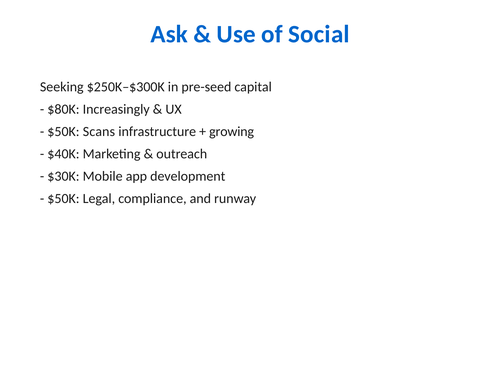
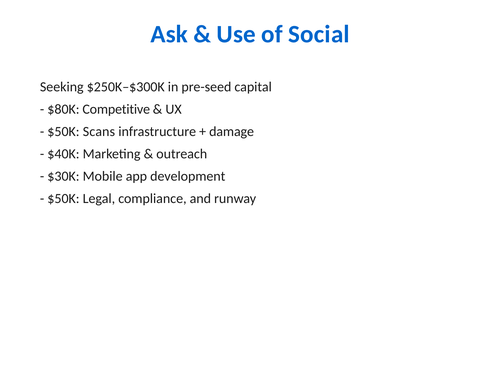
Increasingly: Increasingly -> Competitive
growing: growing -> damage
